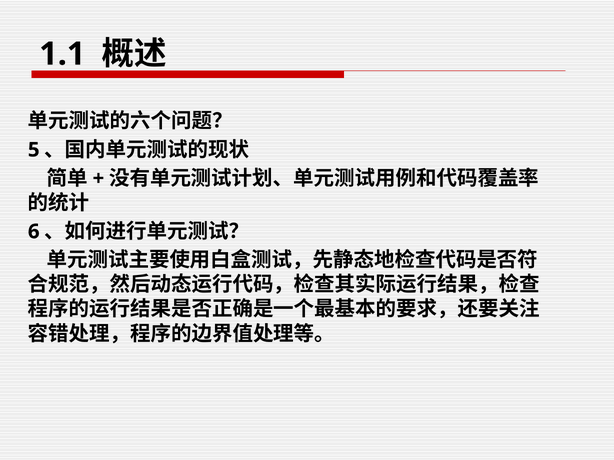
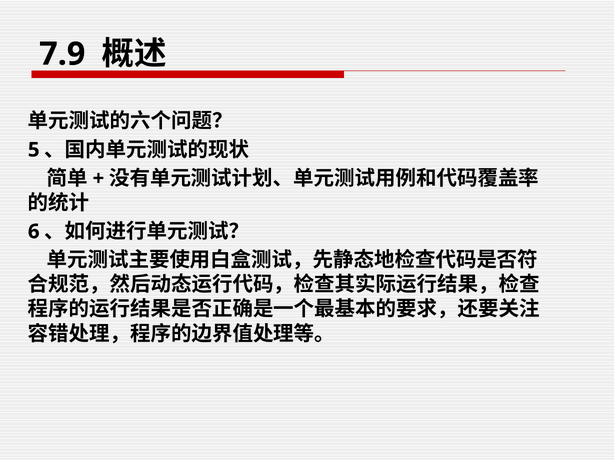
1.1: 1.1 -> 7.9
